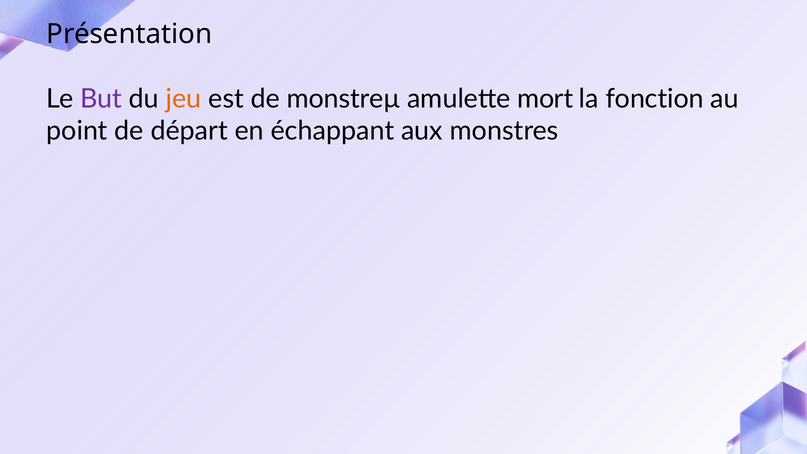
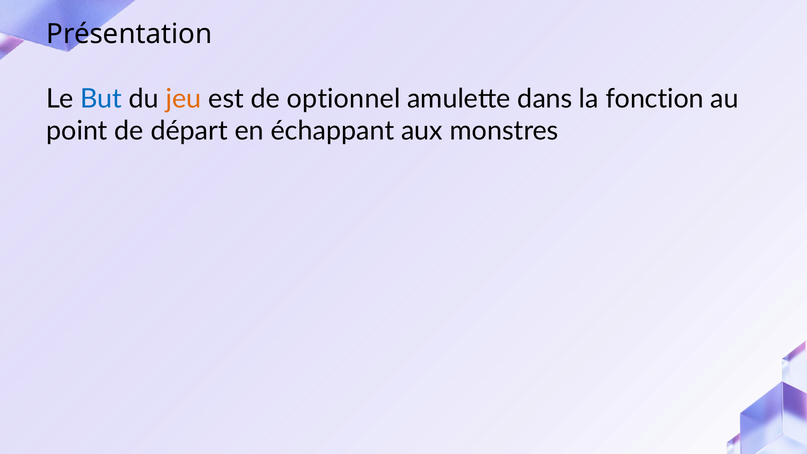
But colour: purple -> blue
monstreµ: monstreµ -> optionnel
mort: mort -> dans
